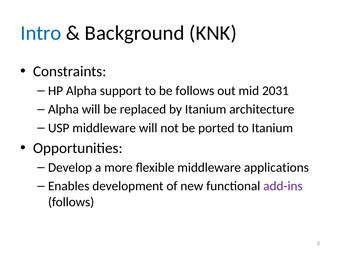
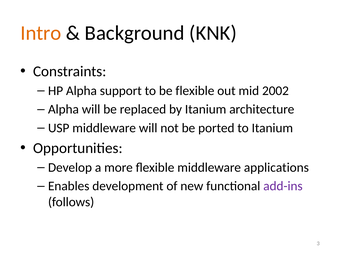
Intro colour: blue -> orange
be follows: follows -> flexible
2031: 2031 -> 2002
